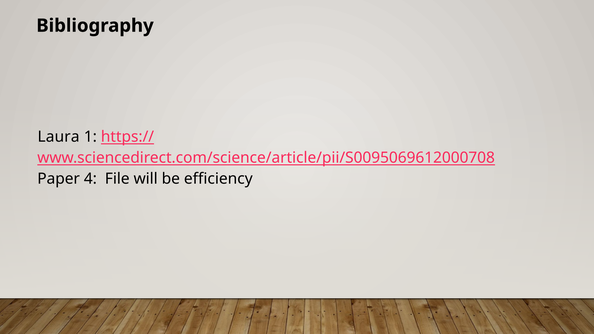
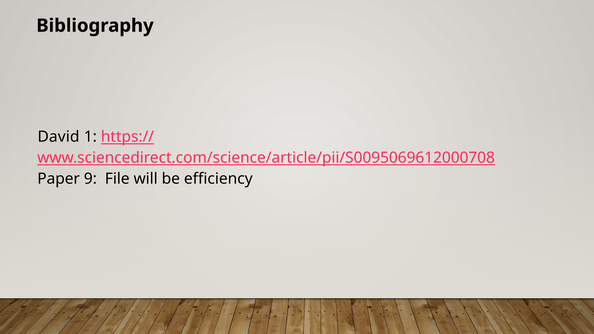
Laura: Laura -> David
4: 4 -> 9
